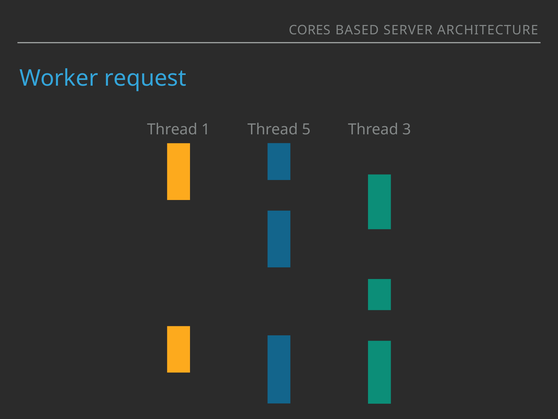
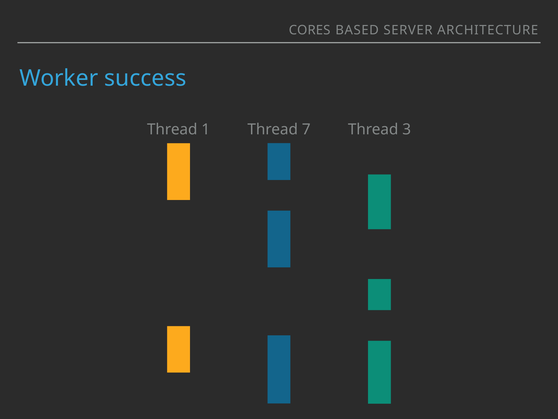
request: request -> success
5: 5 -> 7
